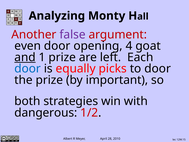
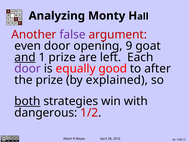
4: 4 -> 9
door at (28, 69) colour: blue -> purple
picks: picks -> good
to door: door -> after
important: important -> explained
both underline: none -> present
